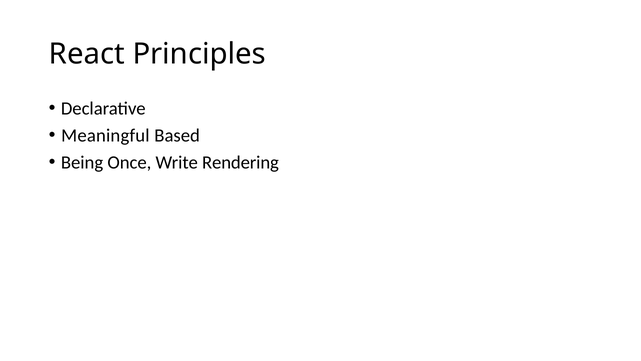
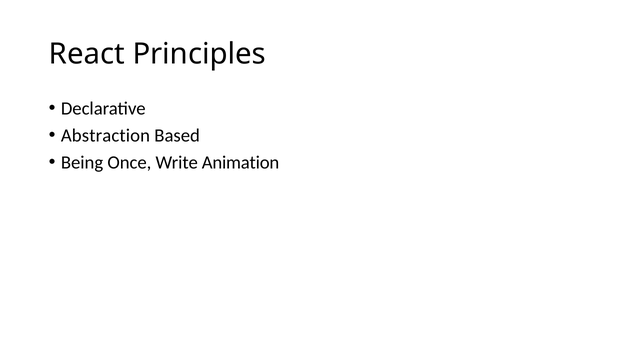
Meaningful: Meaningful -> Abstraction
Rendering: Rendering -> Animation
